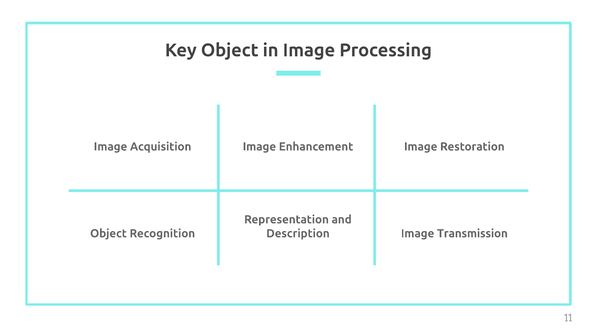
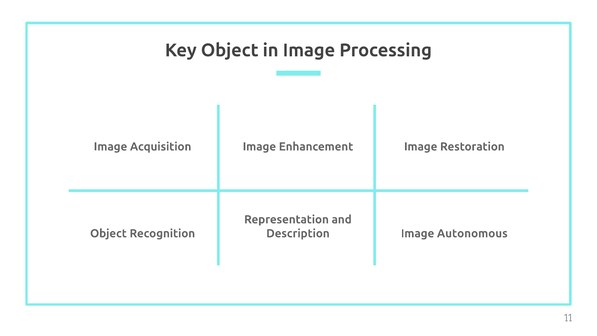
Transmission: Transmission -> Autonomous
